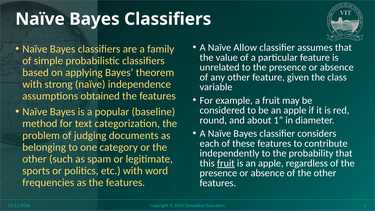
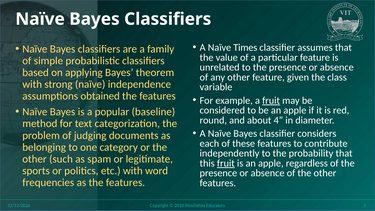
Allow: Allow -> Times
fruit at (271, 100) underline: none -> present
1: 1 -> 4
